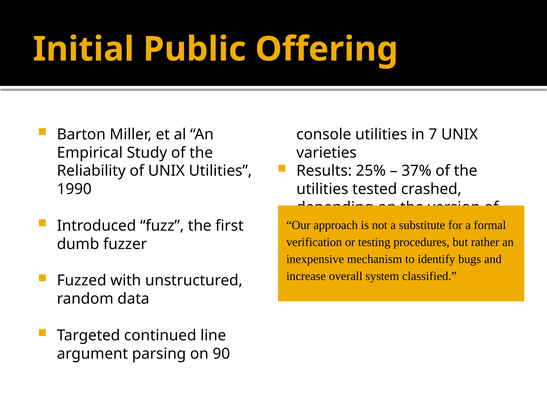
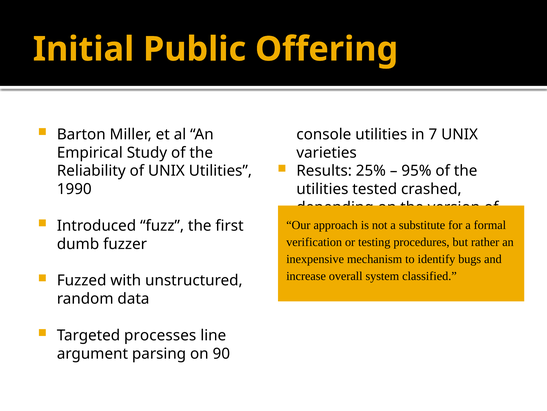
37%: 37% -> 95%
continued: continued -> processes
